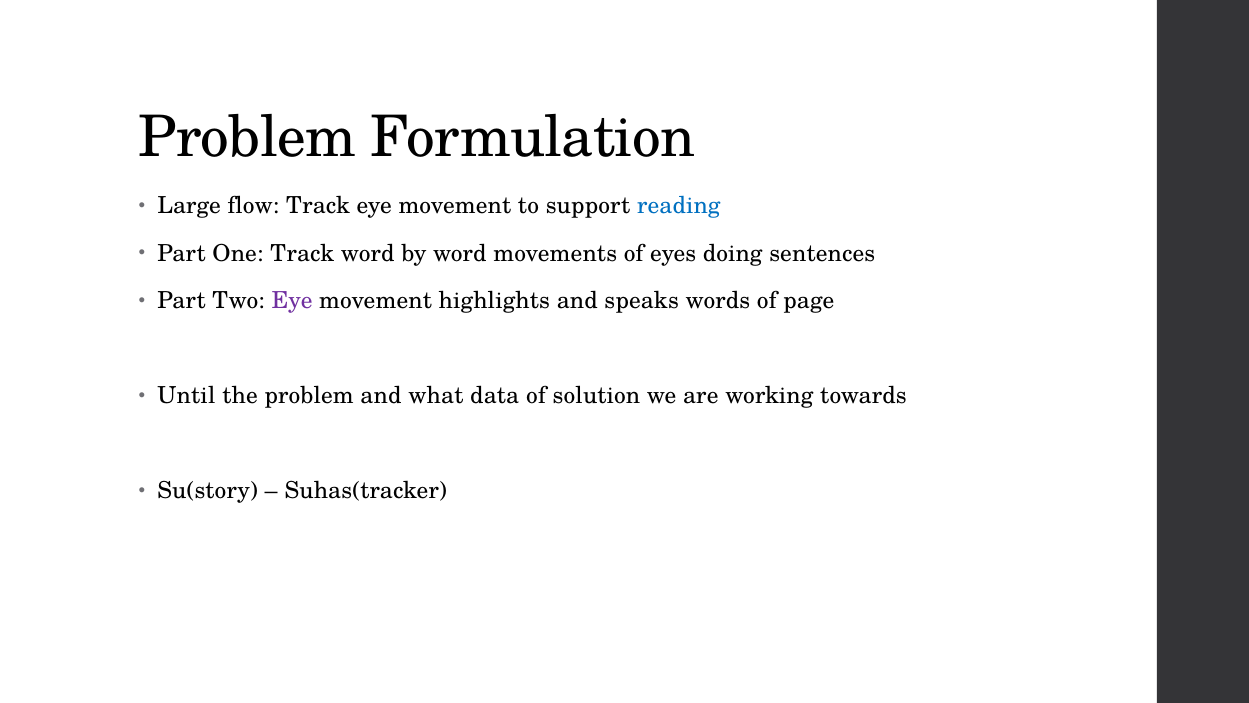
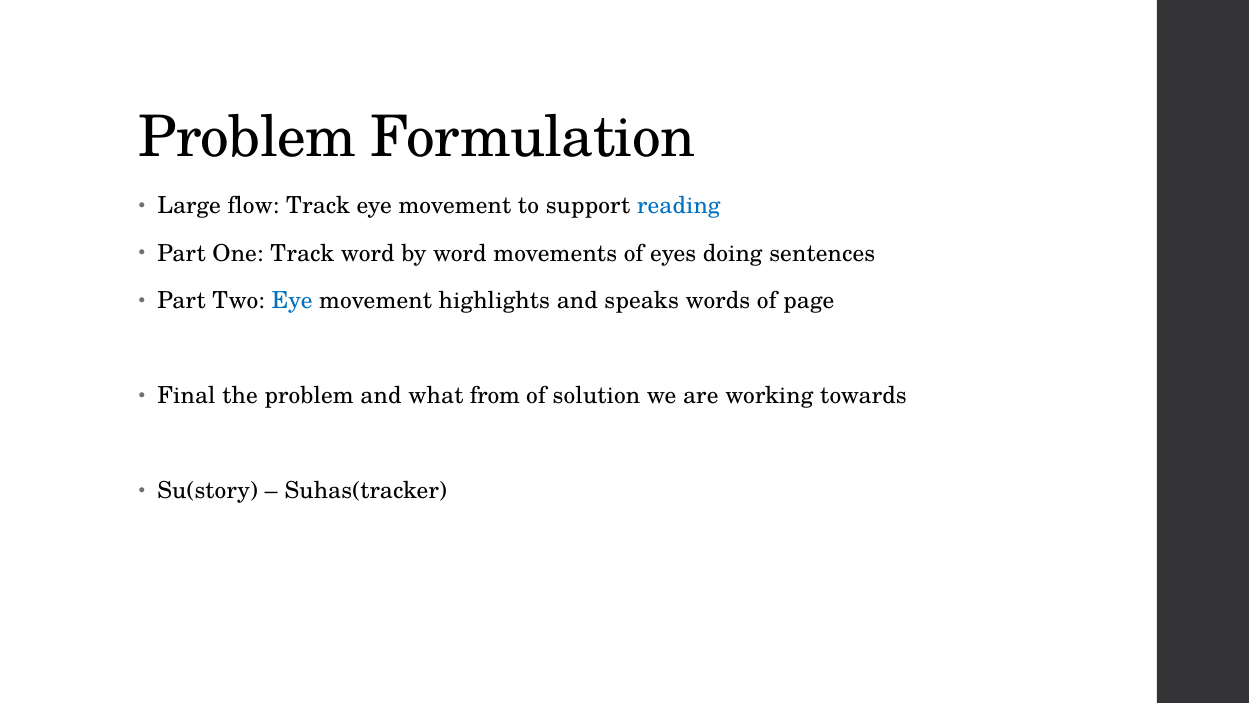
Eye at (292, 301) colour: purple -> blue
Until: Until -> Final
data: data -> from
